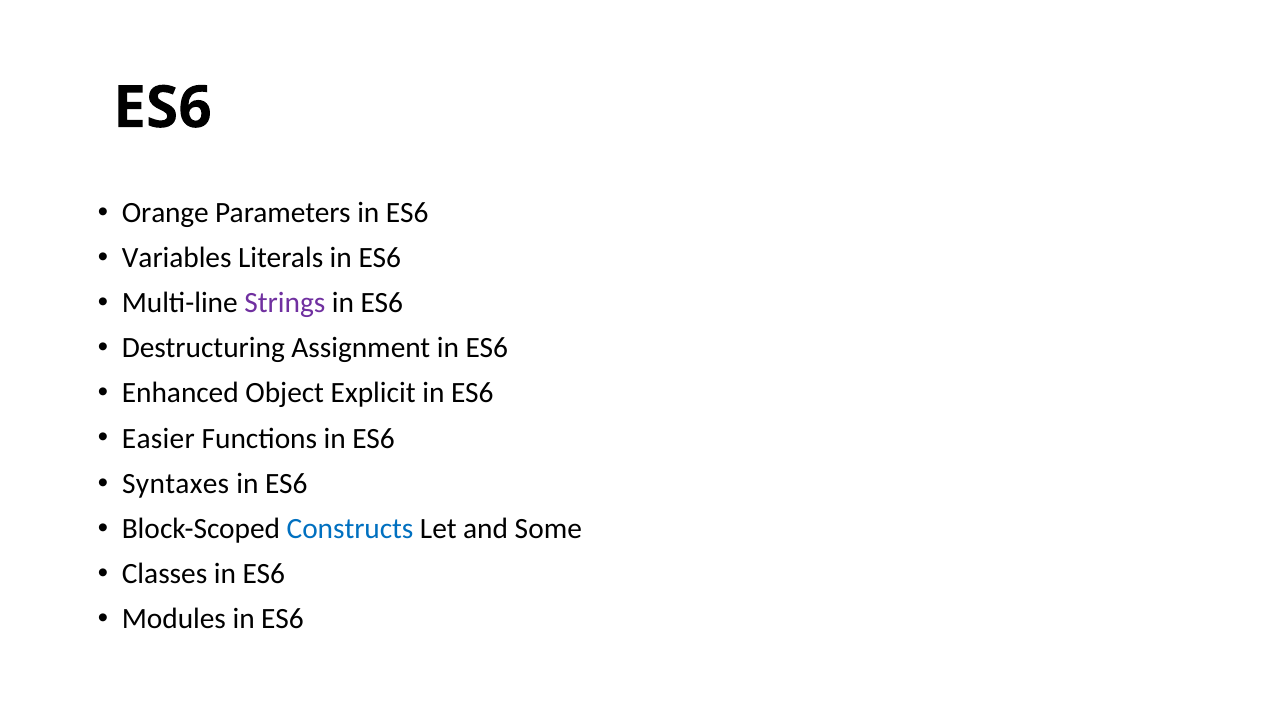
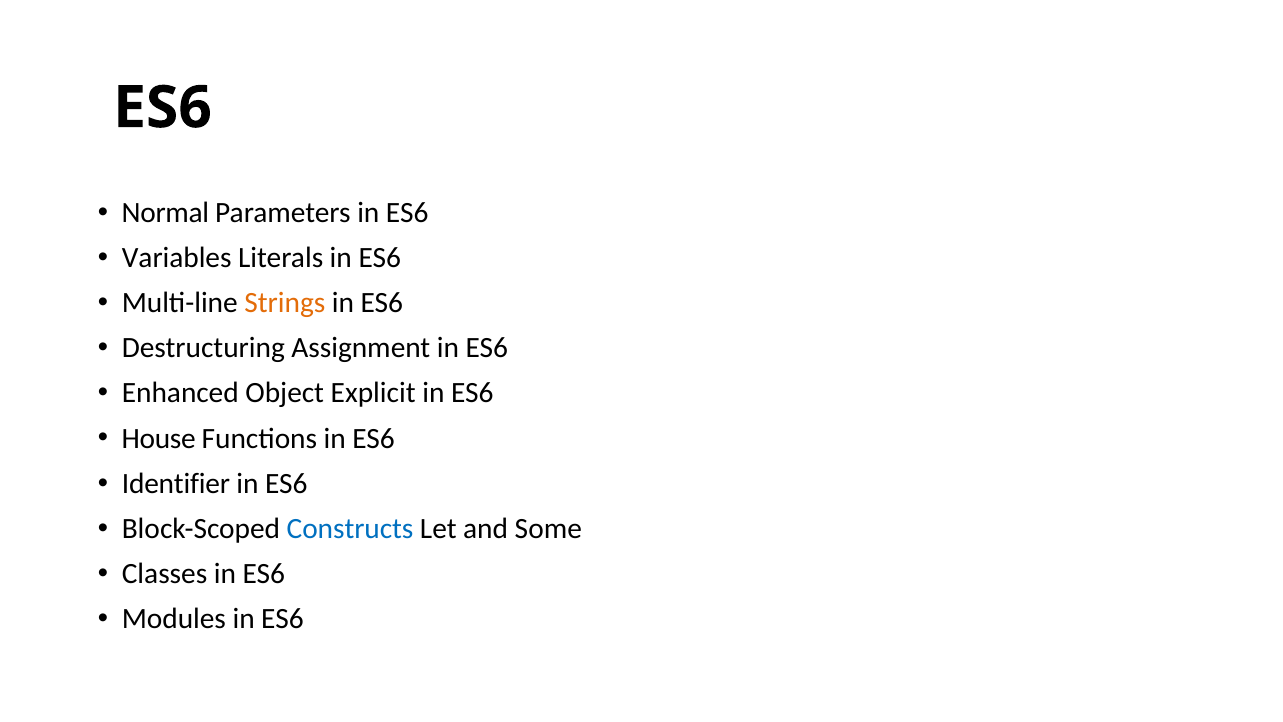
Orange: Orange -> Normal
Strings colour: purple -> orange
Easier: Easier -> House
Syntaxes: Syntaxes -> Identifier
